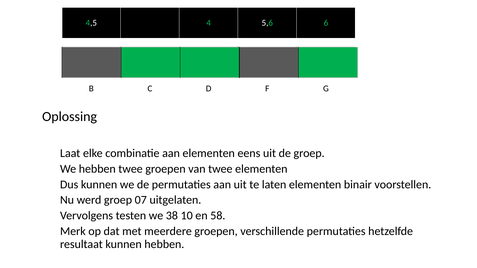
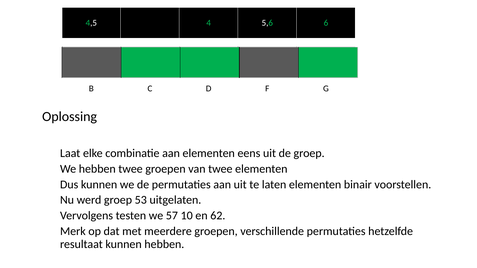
07: 07 -> 53
38: 38 -> 57
58: 58 -> 62
